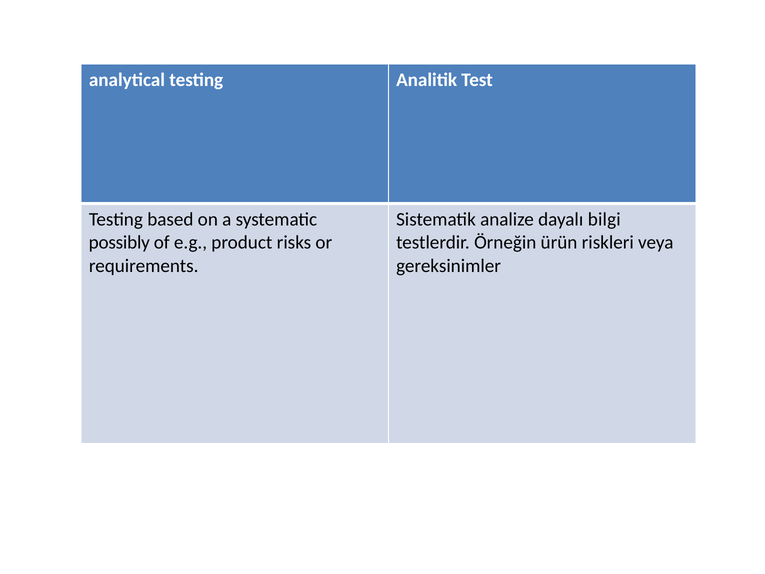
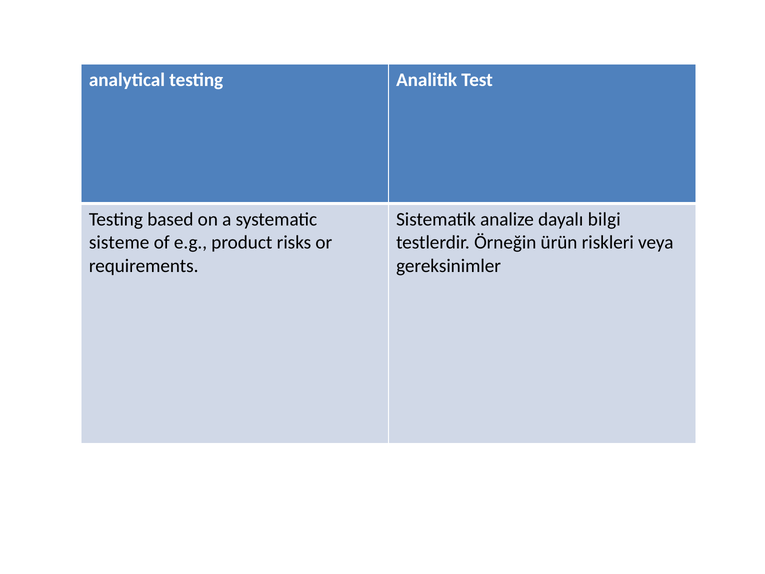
possibly: possibly -> sisteme
